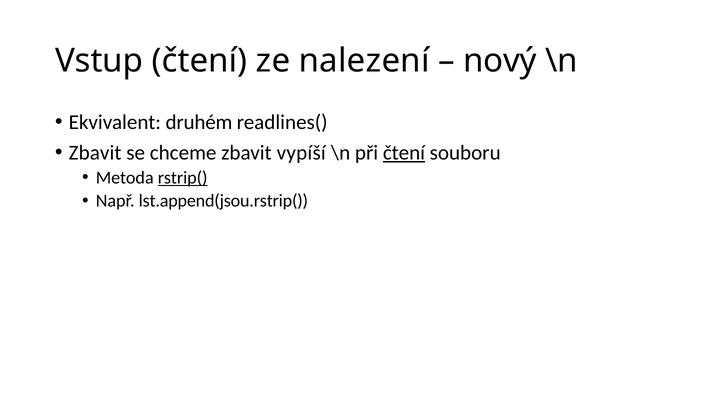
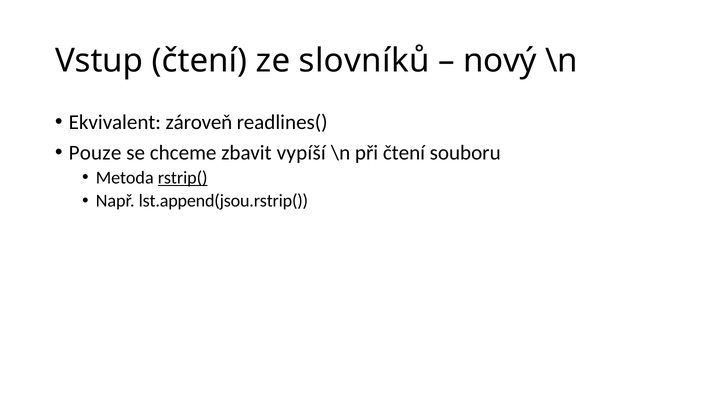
nalezení: nalezení -> slovníků
druhém: druhém -> zároveň
Zbavit at (95, 153): Zbavit -> Pouze
čtení at (404, 153) underline: present -> none
